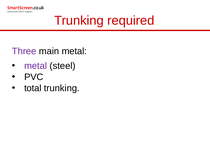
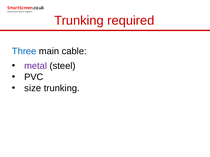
Three colour: purple -> blue
main metal: metal -> cable
total: total -> size
